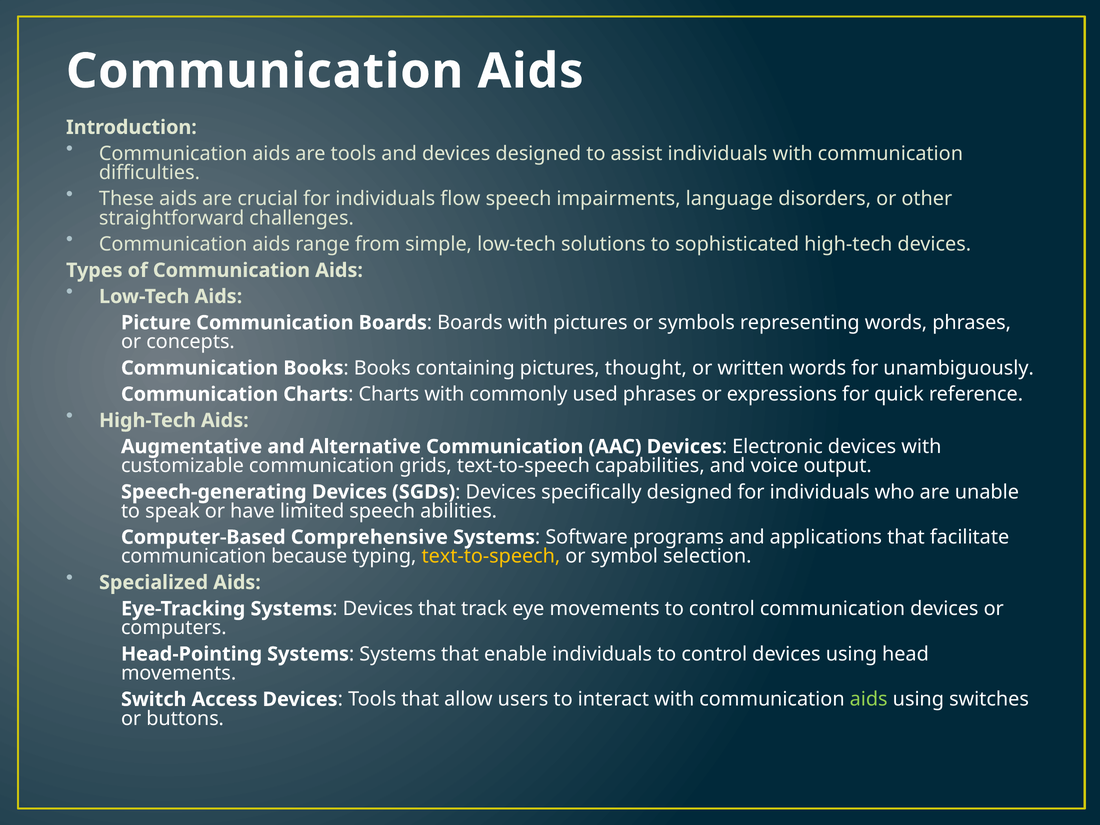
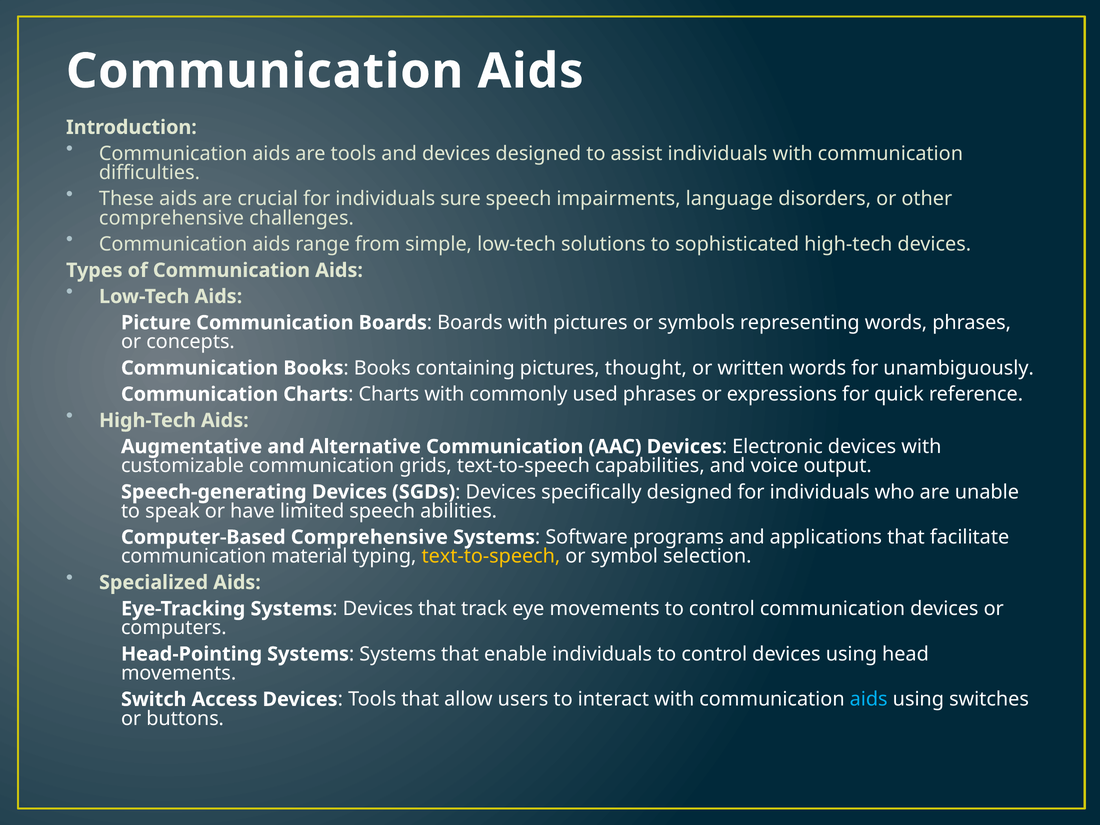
flow: flow -> sure
straightforward at (172, 218): straightforward -> comprehensive
because: because -> material
aids at (869, 699) colour: light green -> light blue
